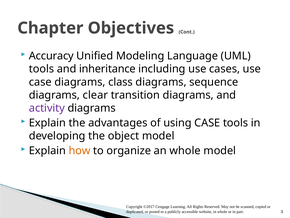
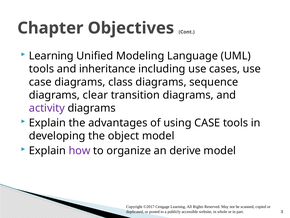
Accuracy at (51, 56): Accuracy -> Learning
how colour: orange -> purple
an whole: whole -> derive
